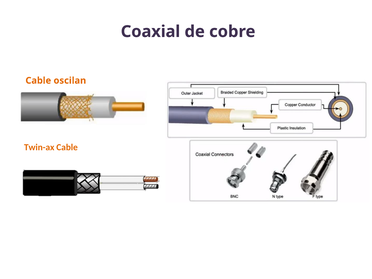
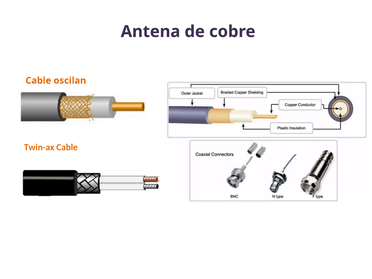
Coaxial: Coaxial -> Antena
